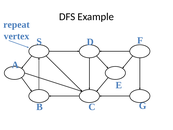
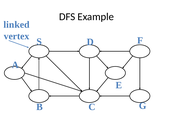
repeat: repeat -> linked
